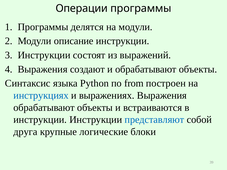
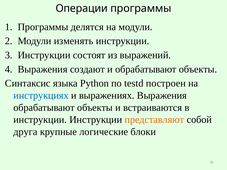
описание: описание -> изменять
from: from -> testd
представляют colour: blue -> orange
